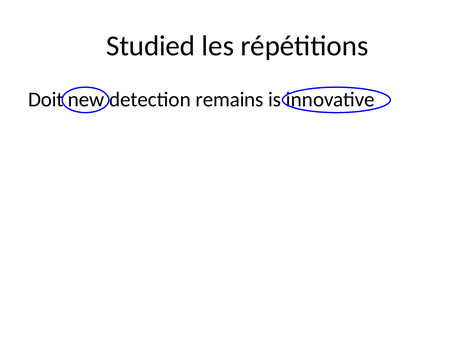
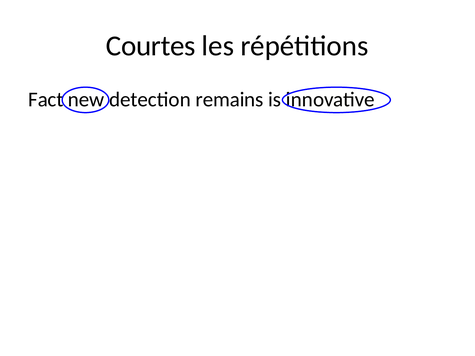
Studied: Studied -> Courtes
Doit: Doit -> Fact
